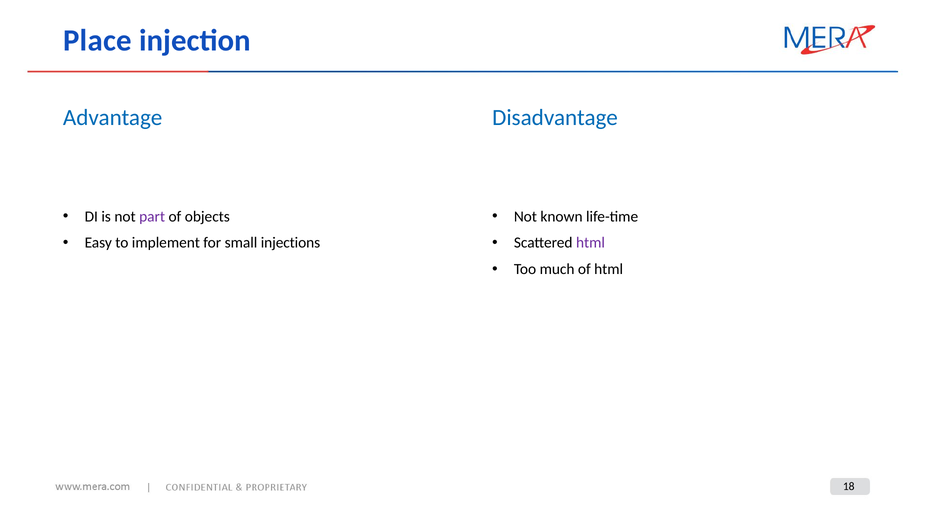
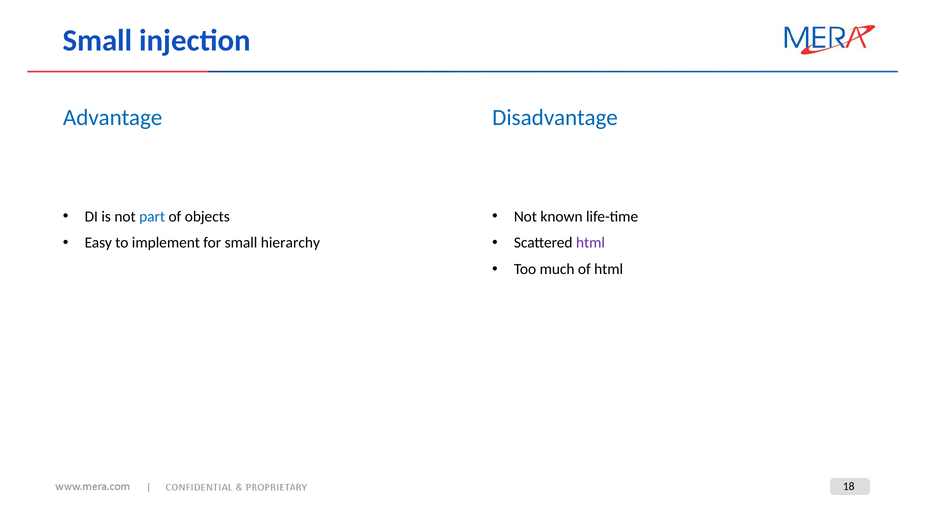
Place at (97, 40): Place -> Small
part colour: purple -> blue
injections: injections -> hierarchy
